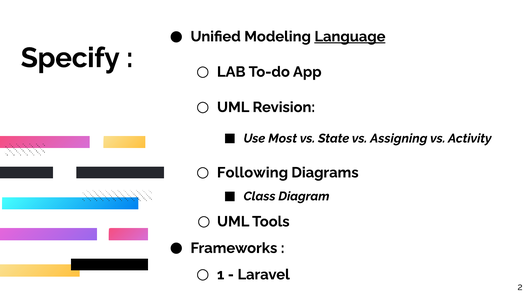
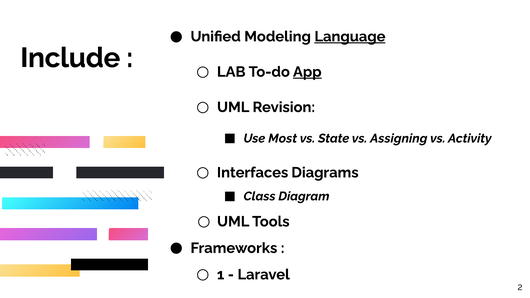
Specify: Specify -> Include
App underline: none -> present
Following: Following -> Interfaces
